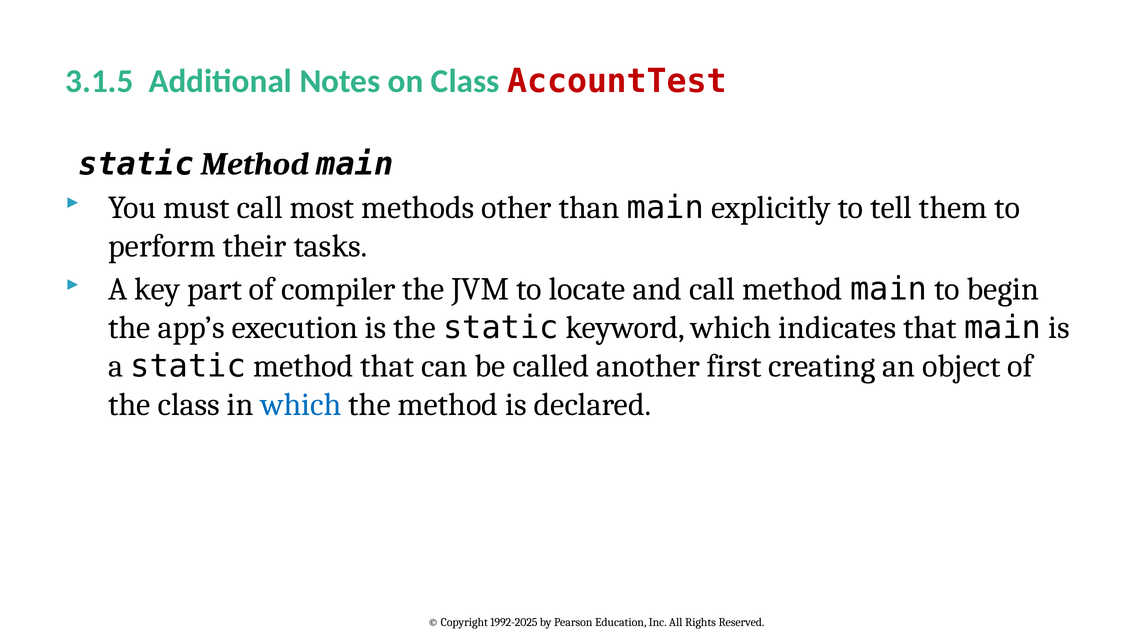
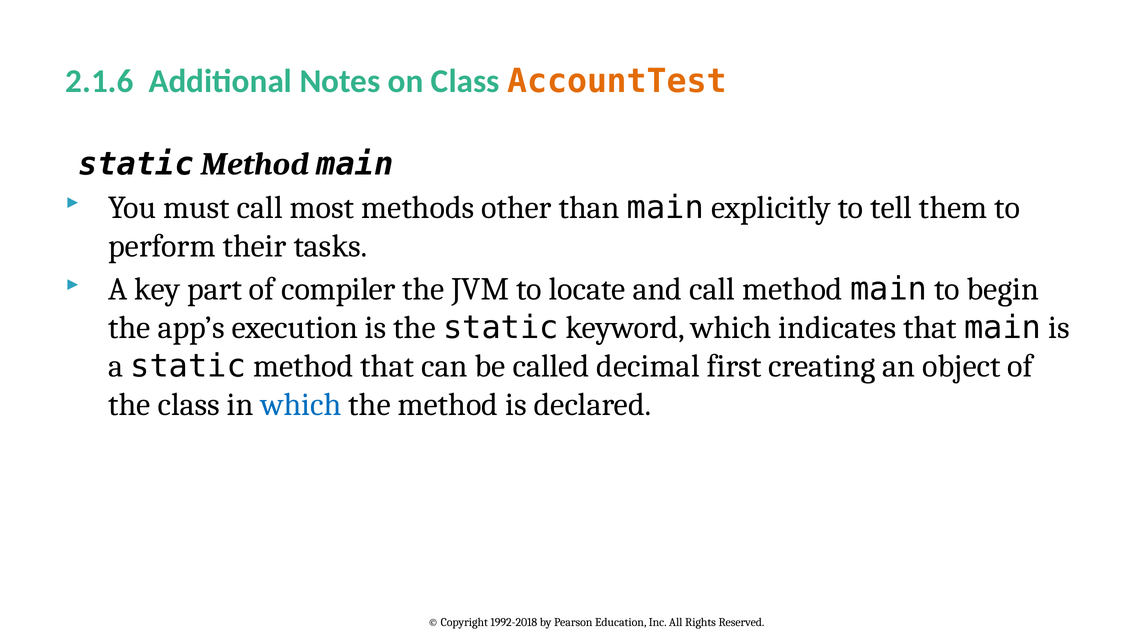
3.1.5: 3.1.5 -> 2.1.6
AccountTest colour: red -> orange
another: another -> decimal
1992-2025: 1992-2025 -> 1992-2018
